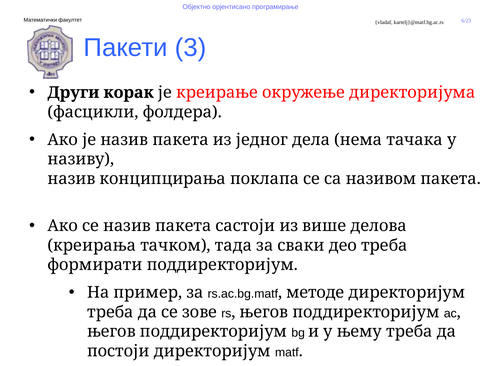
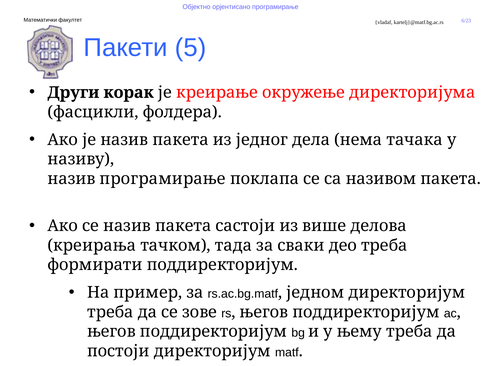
3: 3 -> 5
назив конципцирања: конципцирања -> програмирање
методе: методе -> једном
